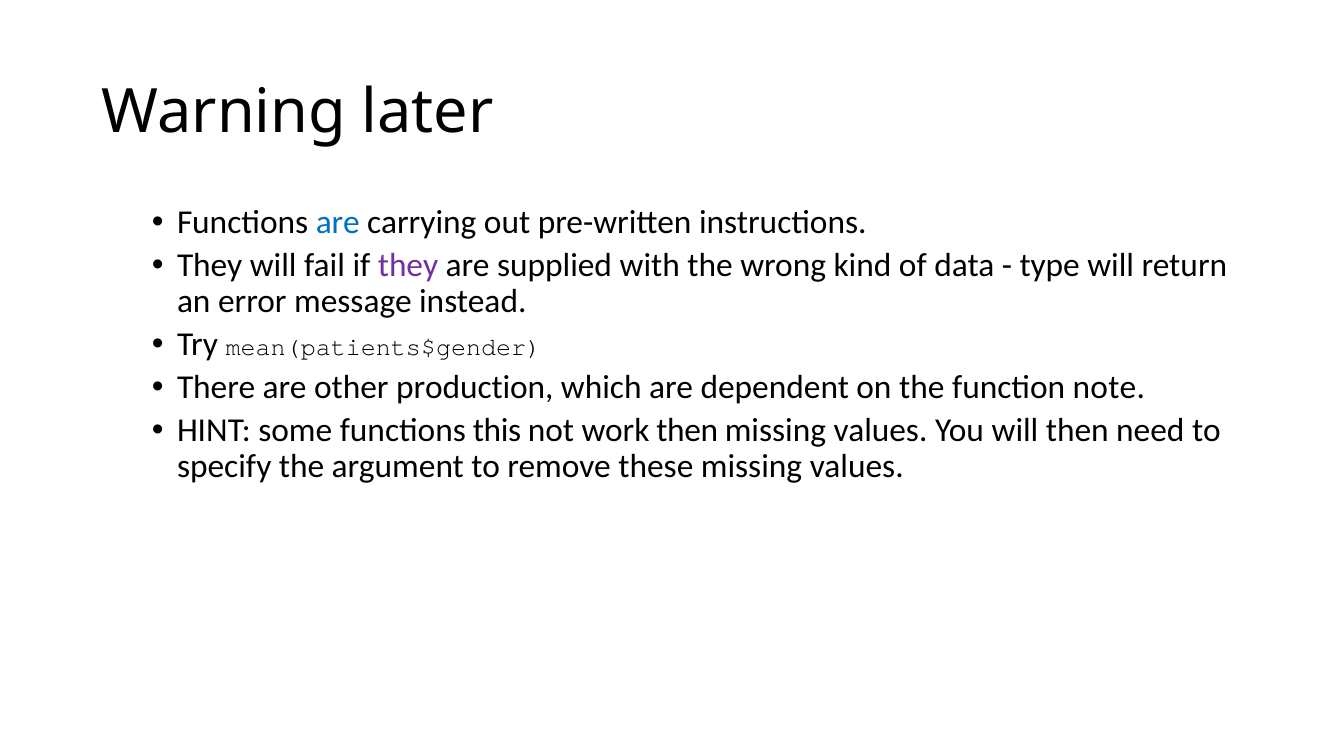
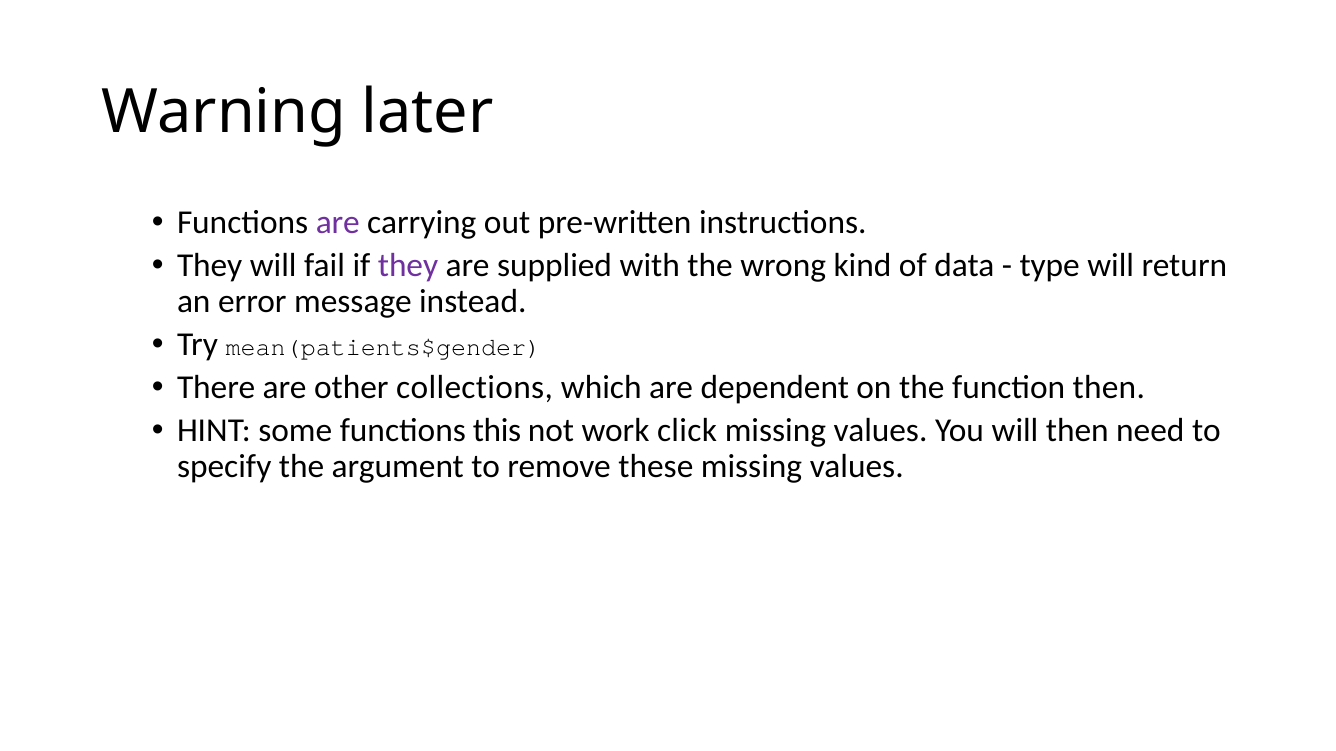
are at (338, 223) colour: blue -> purple
production: production -> collections
function note: note -> then
work then: then -> click
